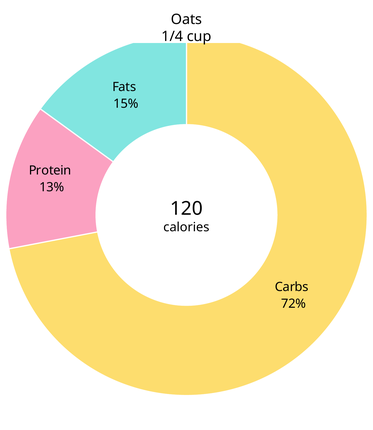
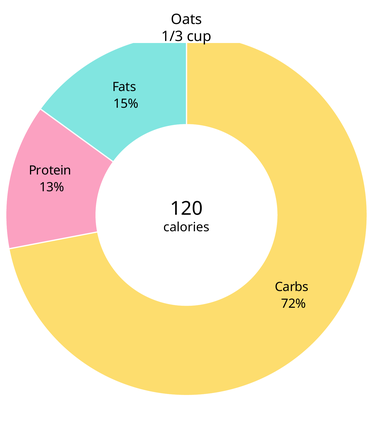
1/4: 1/4 -> 1/3
